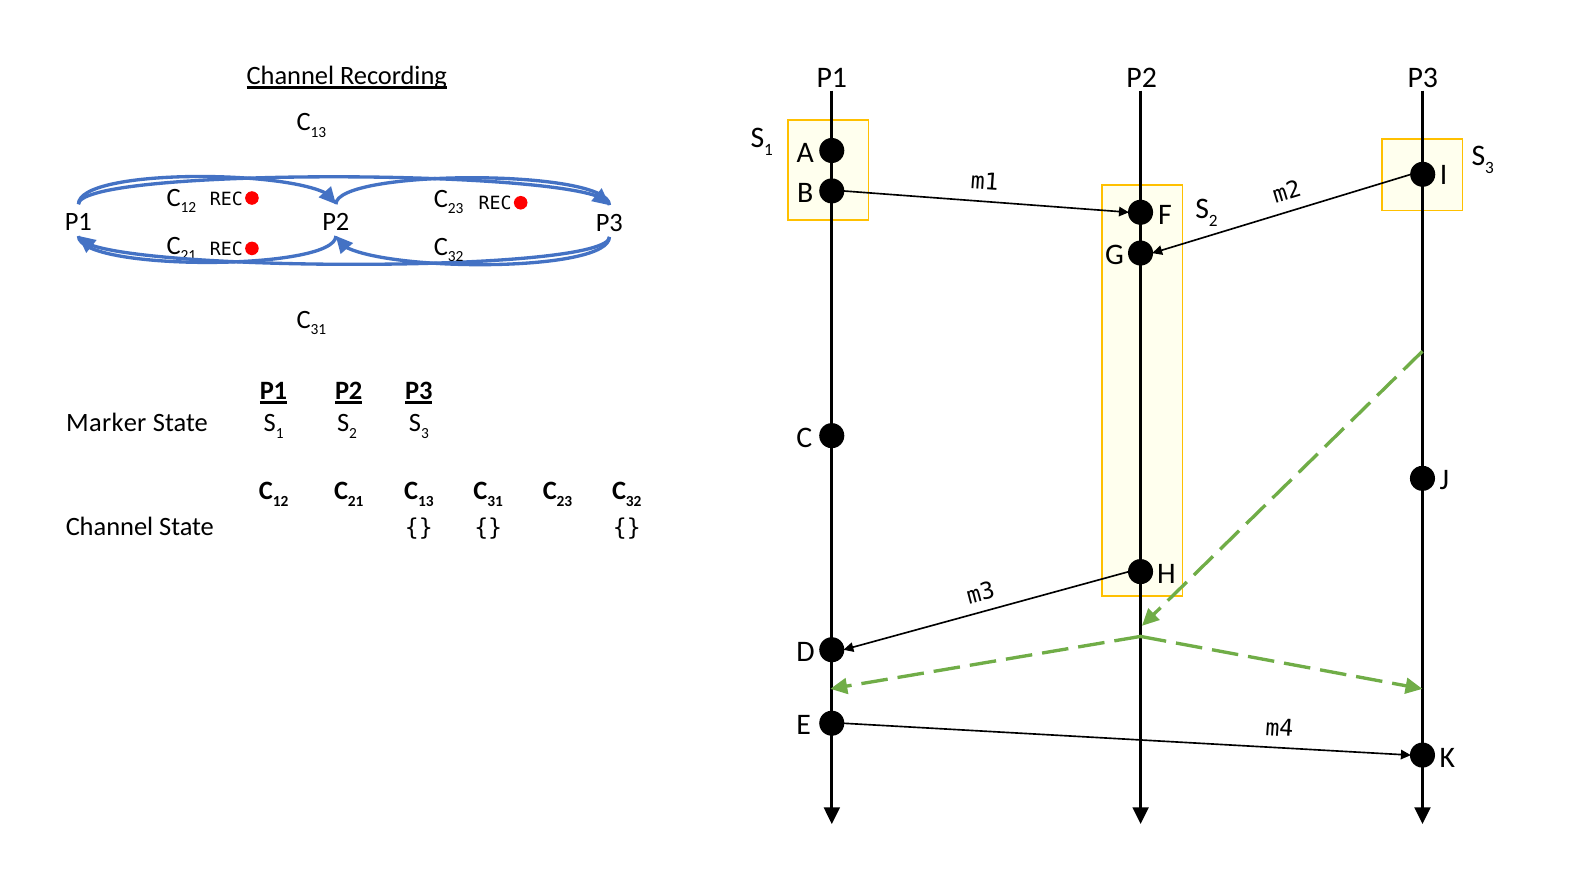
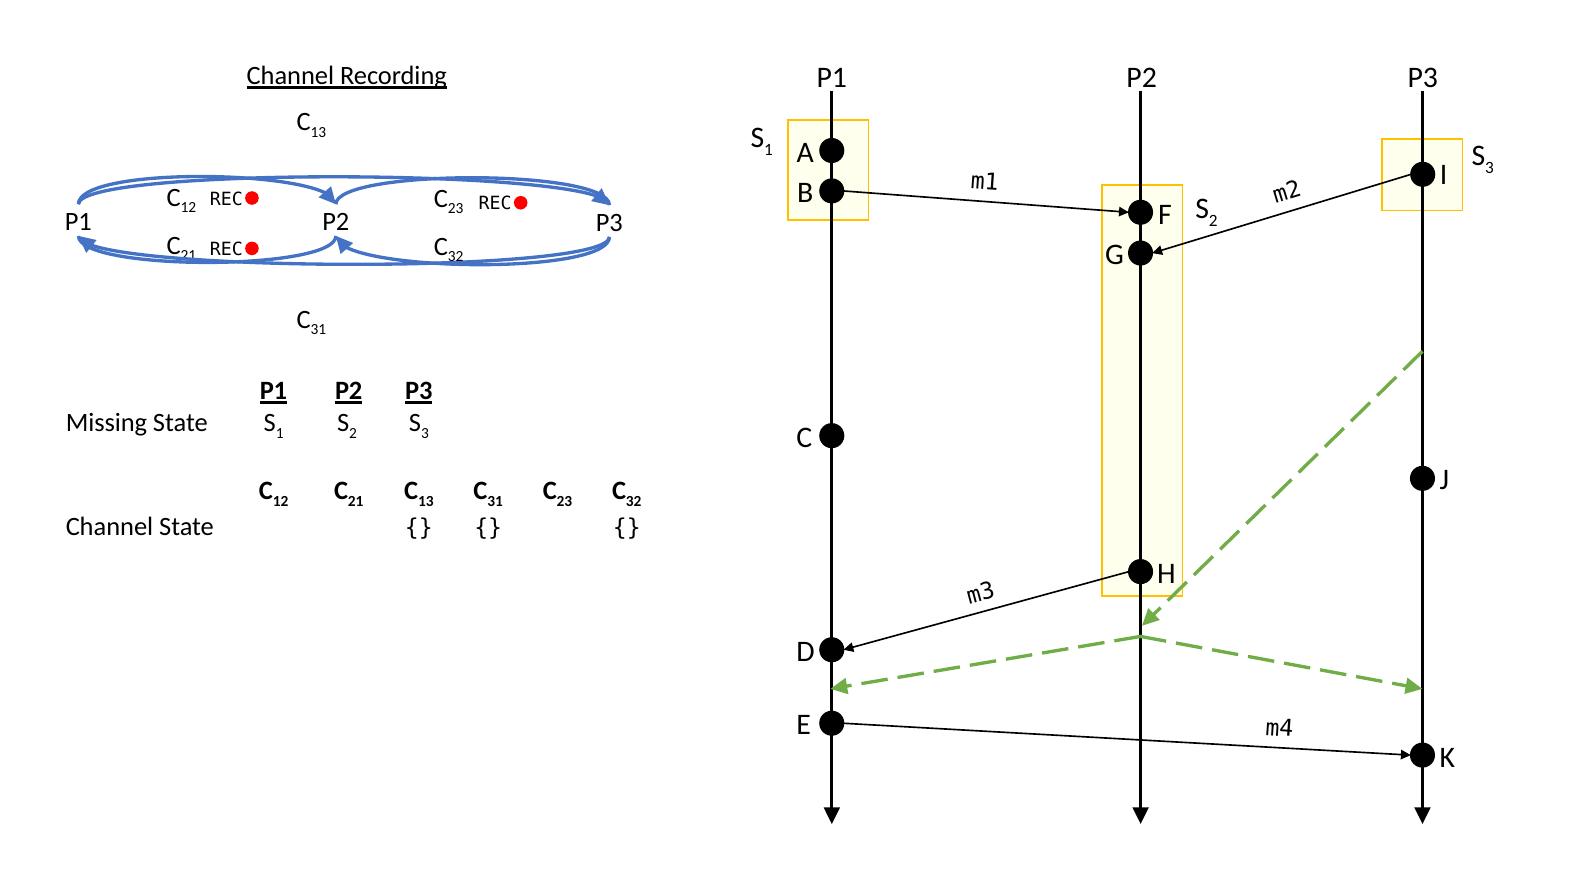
Marker: Marker -> Missing
